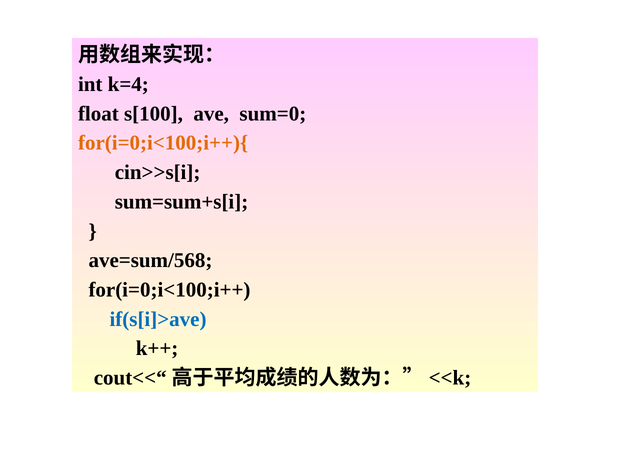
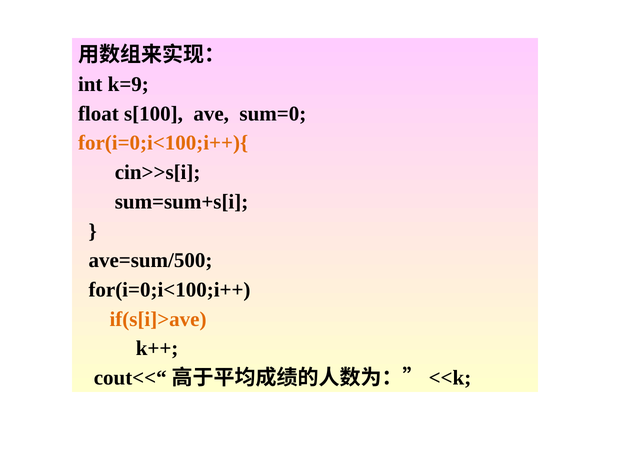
k=4: k=4 -> k=9
ave=sum/568: ave=sum/568 -> ave=sum/500
if(s[i]>ave colour: blue -> orange
